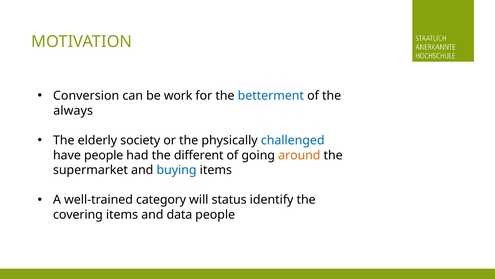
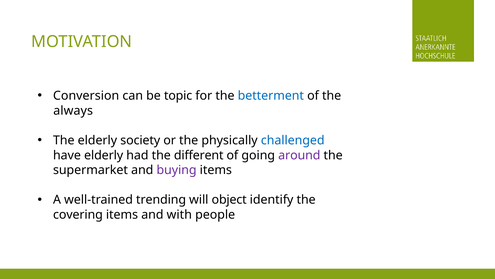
work: work -> topic
have people: people -> elderly
around colour: orange -> purple
buying colour: blue -> purple
category: category -> trending
status: status -> object
data: data -> with
